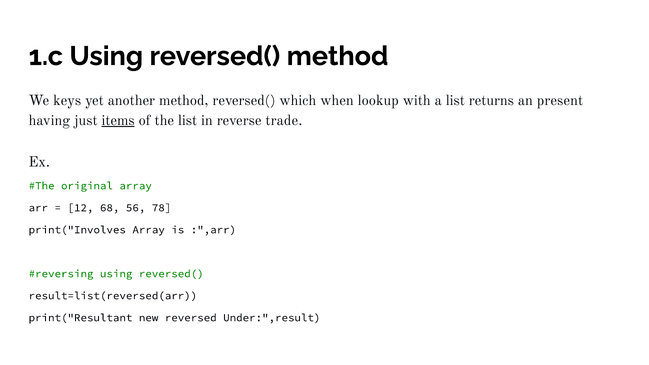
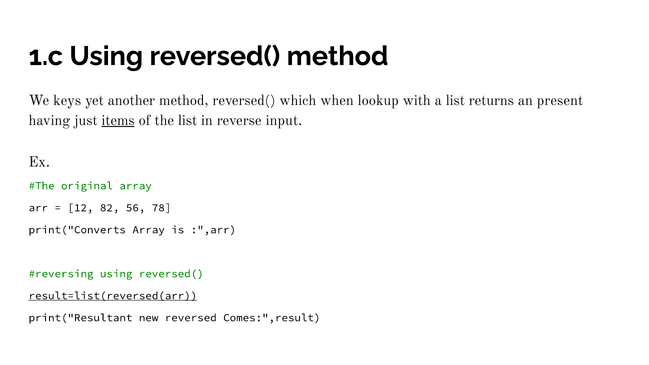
trade: trade -> input
68: 68 -> 82
print("Involves: print("Involves -> print("Converts
result=list(reversed(arr underline: none -> present
Under:",result: Under:",result -> Comes:",result
